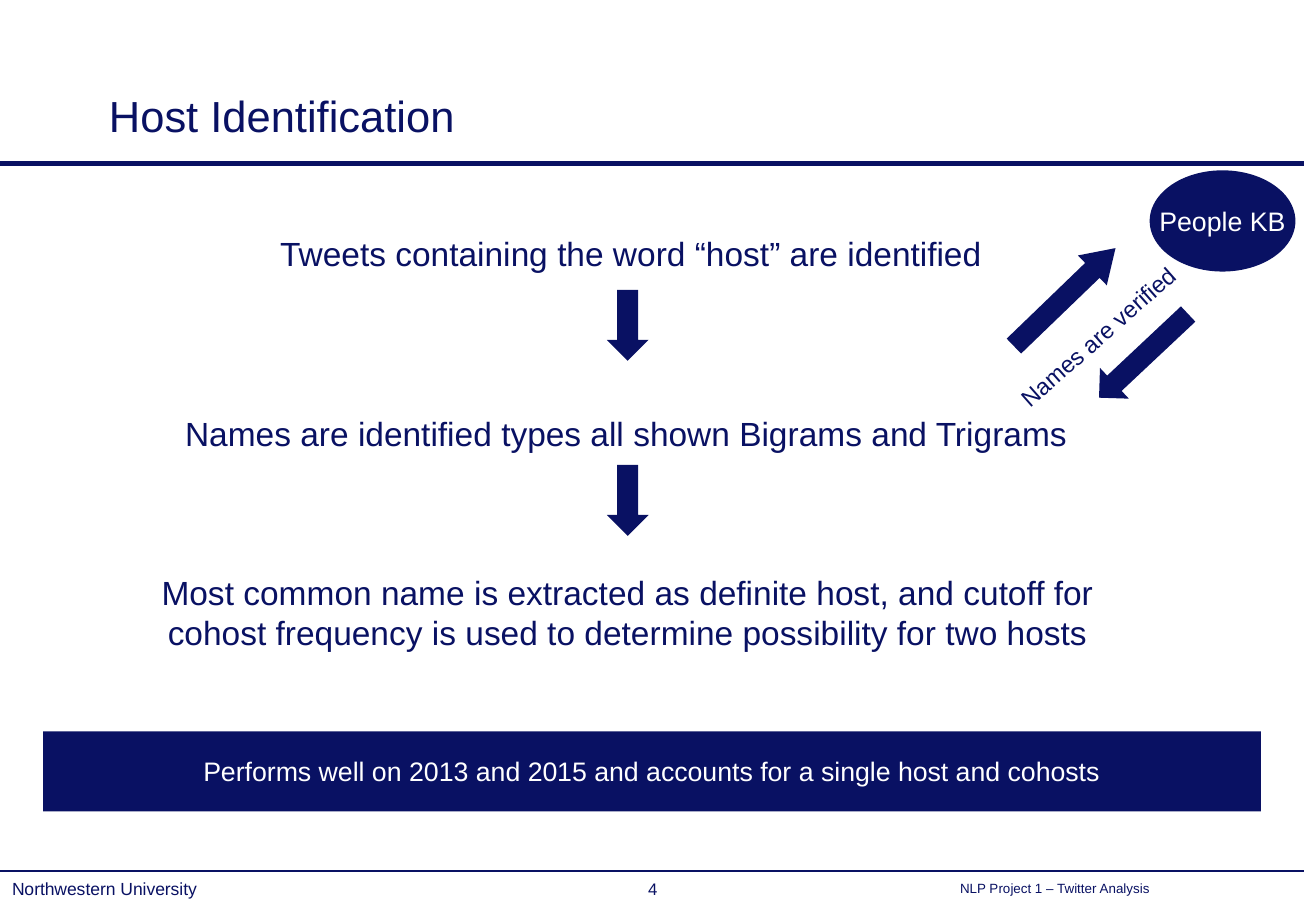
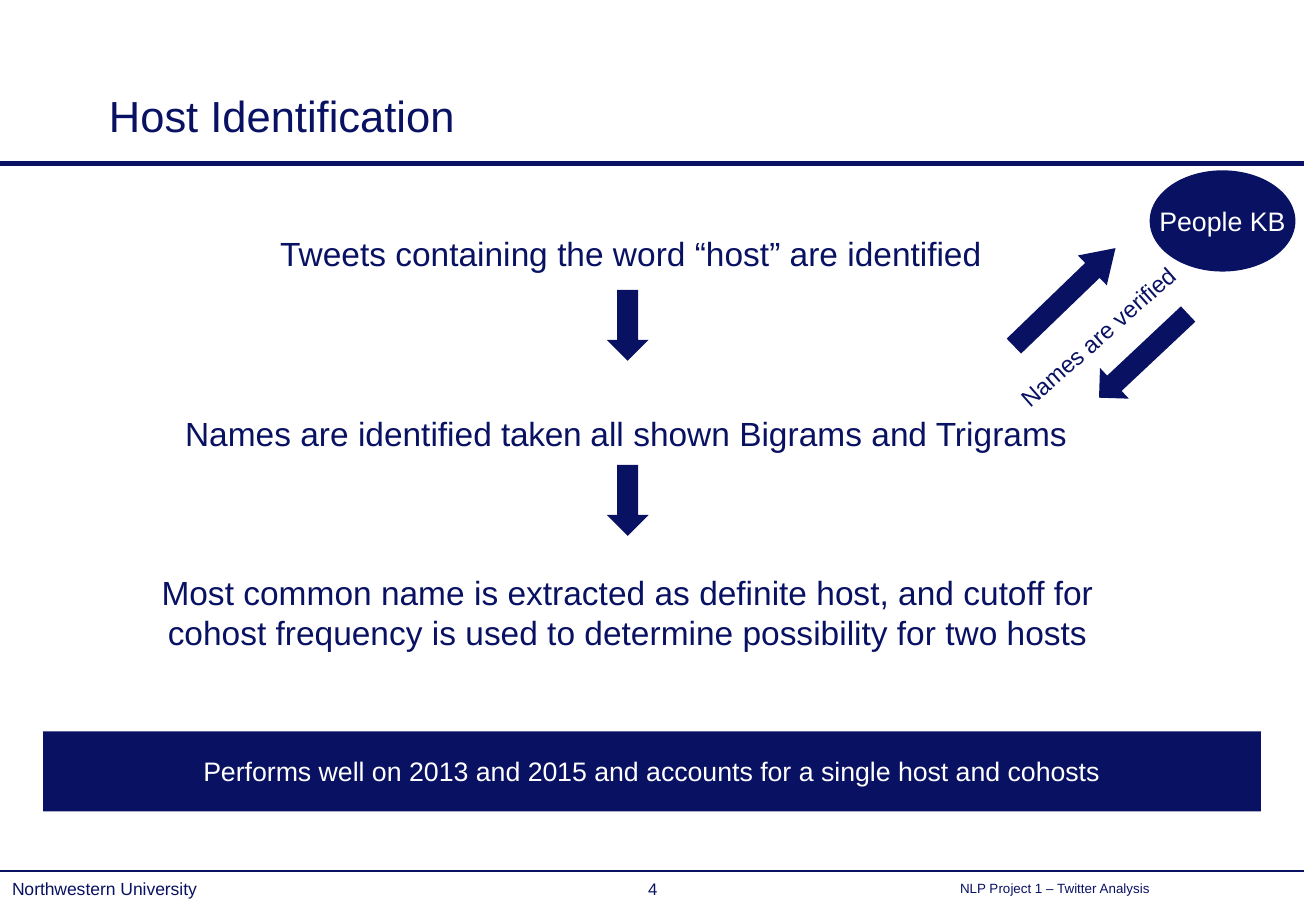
types: types -> taken
